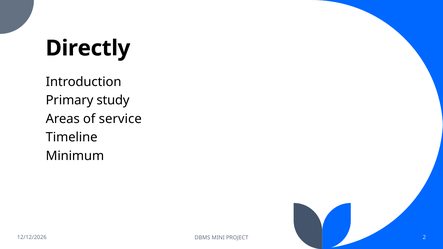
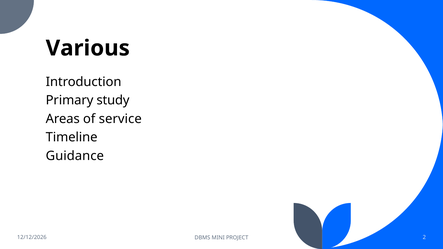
Directly: Directly -> Various
Minimum: Minimum -> Guidance
